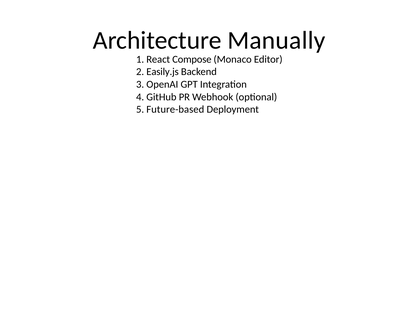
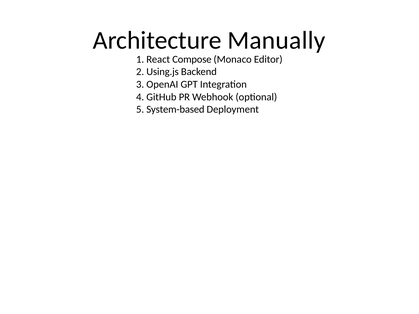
Easily.js: Easily.js -> Using.js
Future-based: Future-based -> System-based
